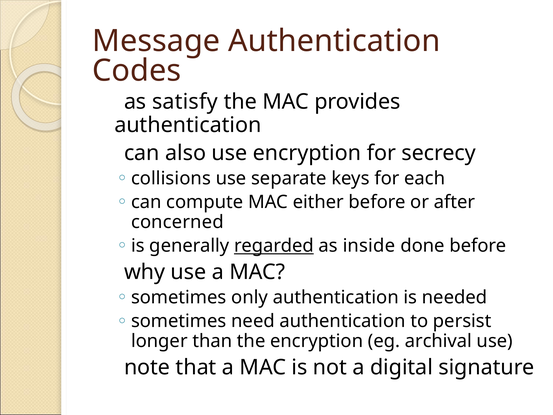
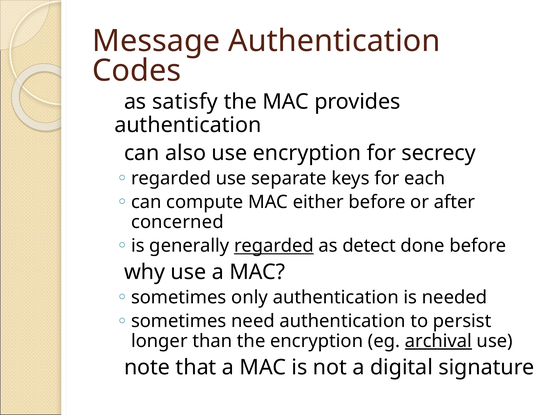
collisions at (171, 178): collisions -> regarded
inside: inside -> detect
archival underline: none -> present
